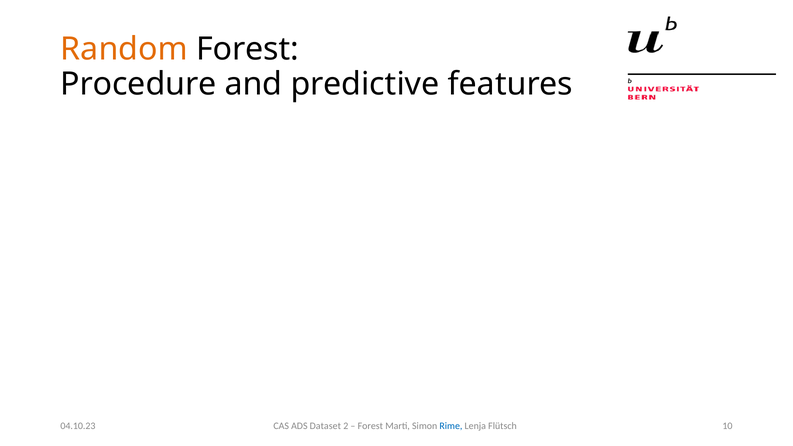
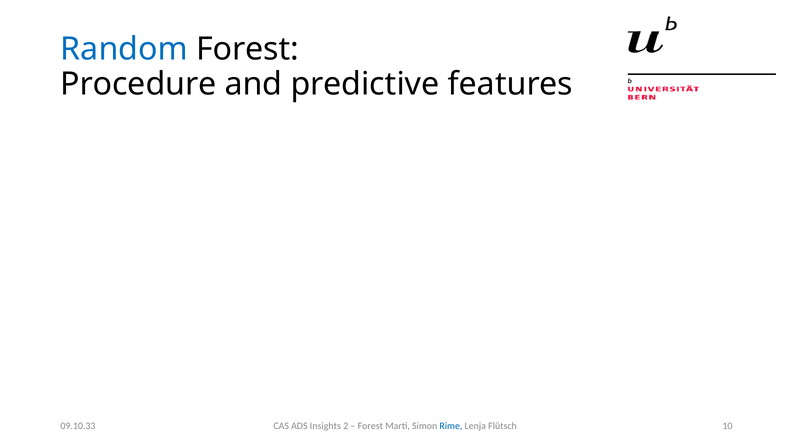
Random colour: orange -> blue
Dataset: Dataset -> Insights
04.10.23: 04.10.23 -> 09.10.33
